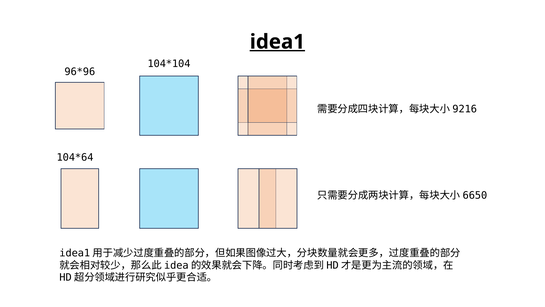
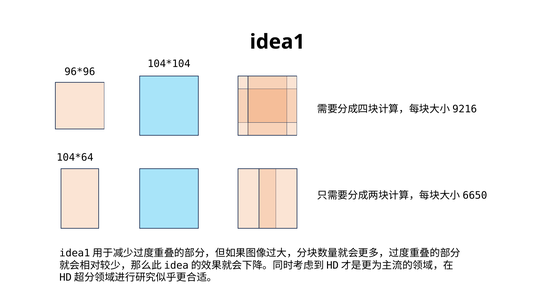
idea1 underline: present -> none
